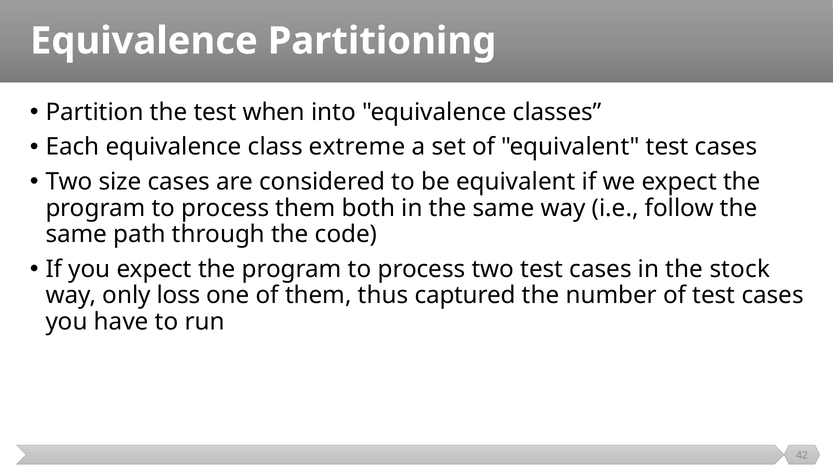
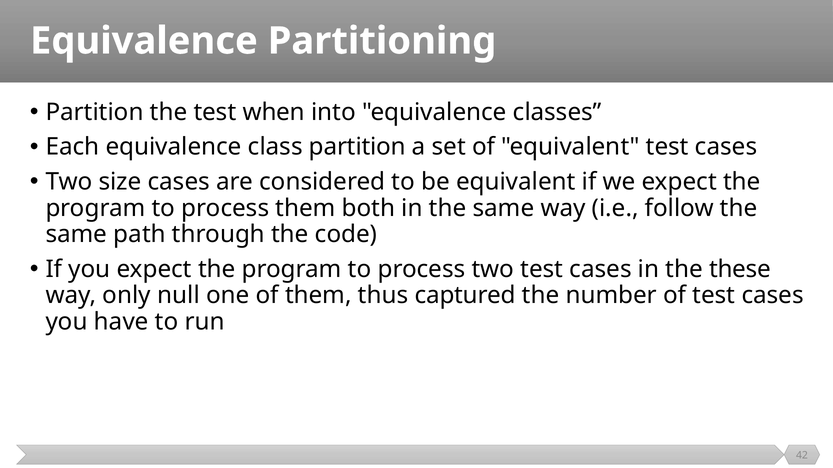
class extreme: extreme -> partition
stock: stock -> these
loss: loss -> null
